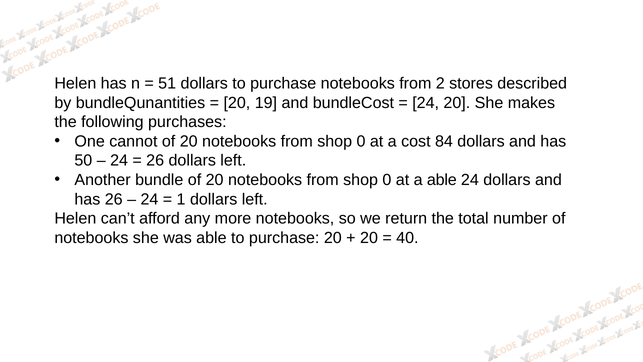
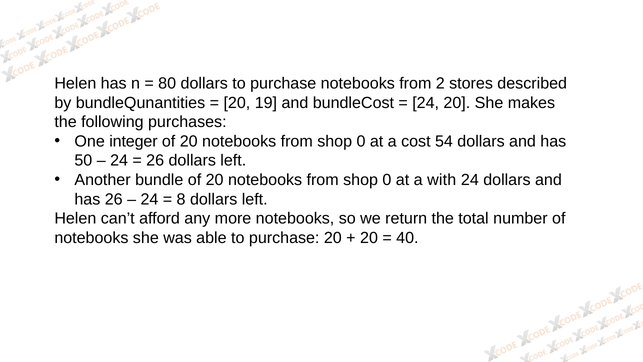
51: 51 -> 80
cannot: cannot -> integer
84: 84 -> 54
a able: able -> with
1: 1 -> 8
